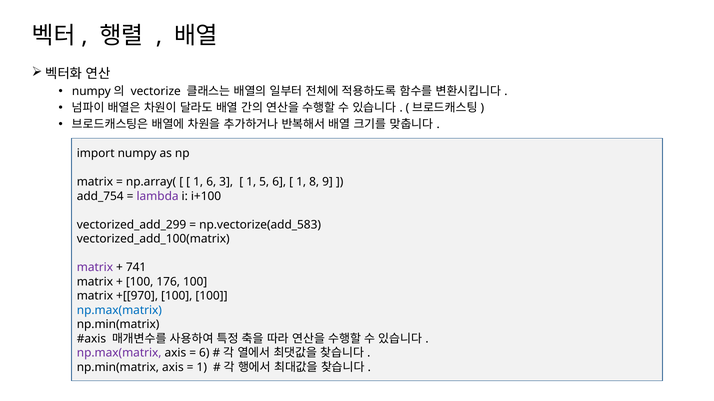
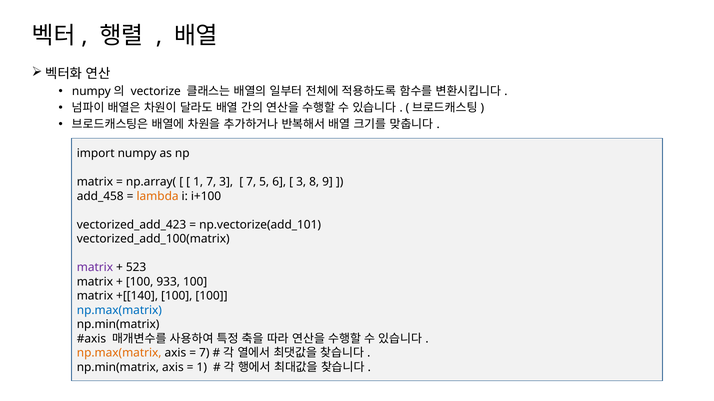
1 6: 6 -> 7
1 at (251, 182): 1 -> 7
1 at (301, 182): 1 -> 3
add_754: add_754 -> add_458
lambda colour: purple -> orange
vectorized_add_299: vectorized_add_299 -> vectorized_add_423
np.vectorize(add_583: np.vectorize(add_583 -> np.vectorize(add_101
741: 741 -> 523
176: 176 -> 933
+[[970: +[[970 -> +[[140
np.max(matrix at (119, 353) colour: purple -> orange
6 at (204, 353): 6 -> 7
